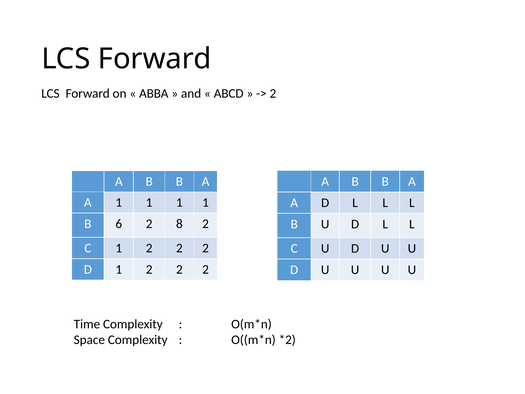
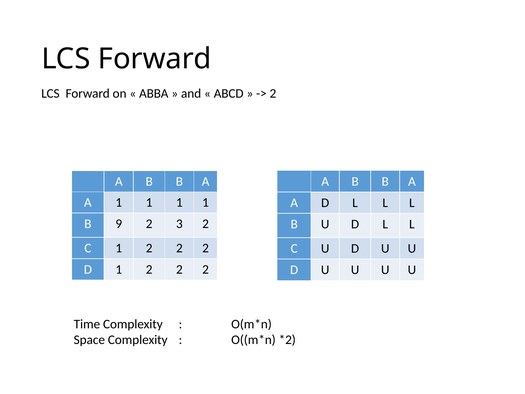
6: 6 -> 9
8: 8 -> 3
